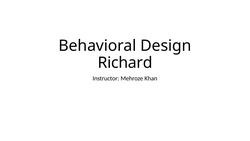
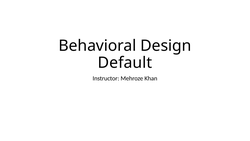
Richard: Richard -> Default
